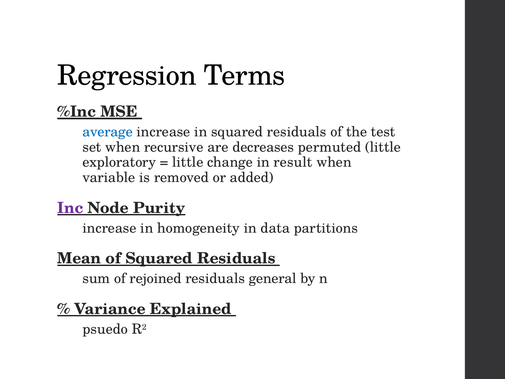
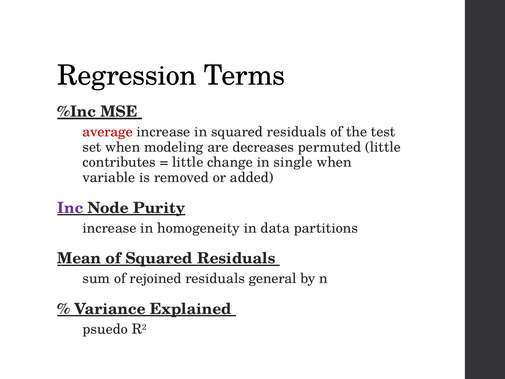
average colour: blue -> red
recursive: recursive -> modeling
exploratory: exploratory -> contributes
result: result -> single
